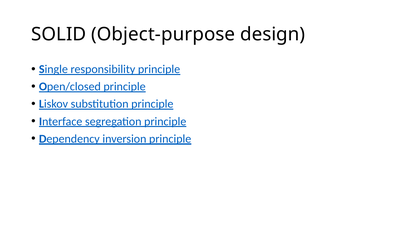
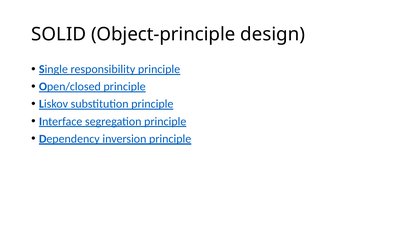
Object-purpose: Object-purpose -> Object-principle
